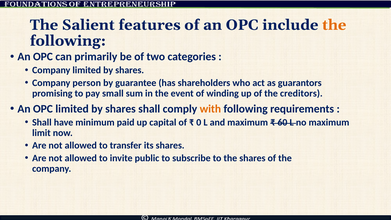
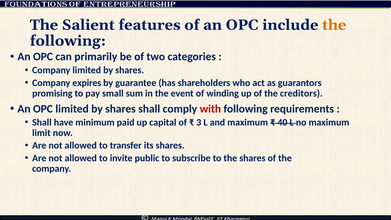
person: person -> expires
with colour: orange -> red
0: 0 -> 3
60: 60 -> 40
